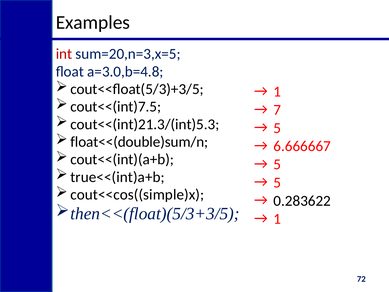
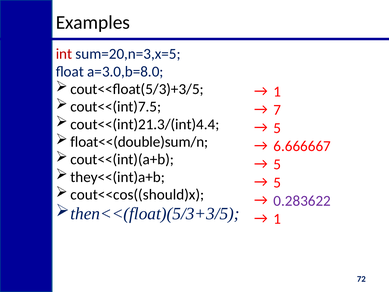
a=3.0,b=4.8: a=3.0,b=4.8 -> a=3.0,b=8.0
cout<<(int)21.3/(int)5.3: cout<<(int)21.3/(int)5.3 -> cout<<(int)21.3/(int)4.4
true<<(int)a+b: true<<(int)a+b -> they<<(int)a+b
cout<<cos((simple)x: cout<<cos((simple)x -> cout<<cos((should)x
0.283622 colour: black -> purple
